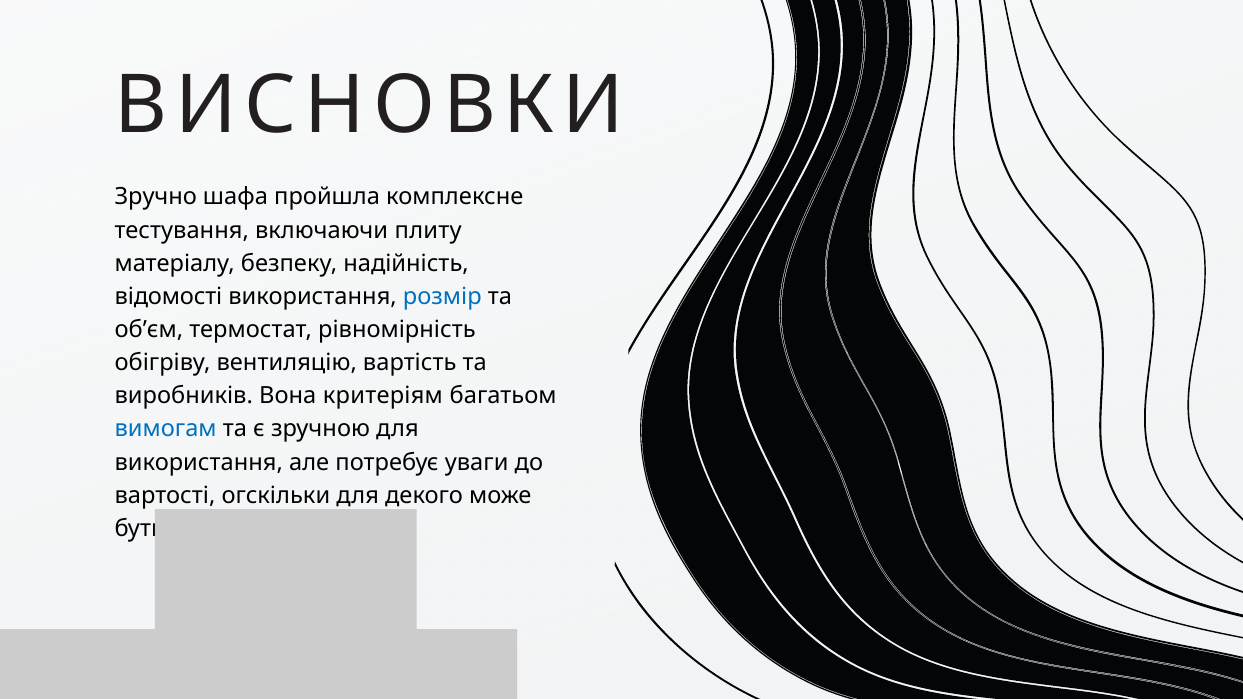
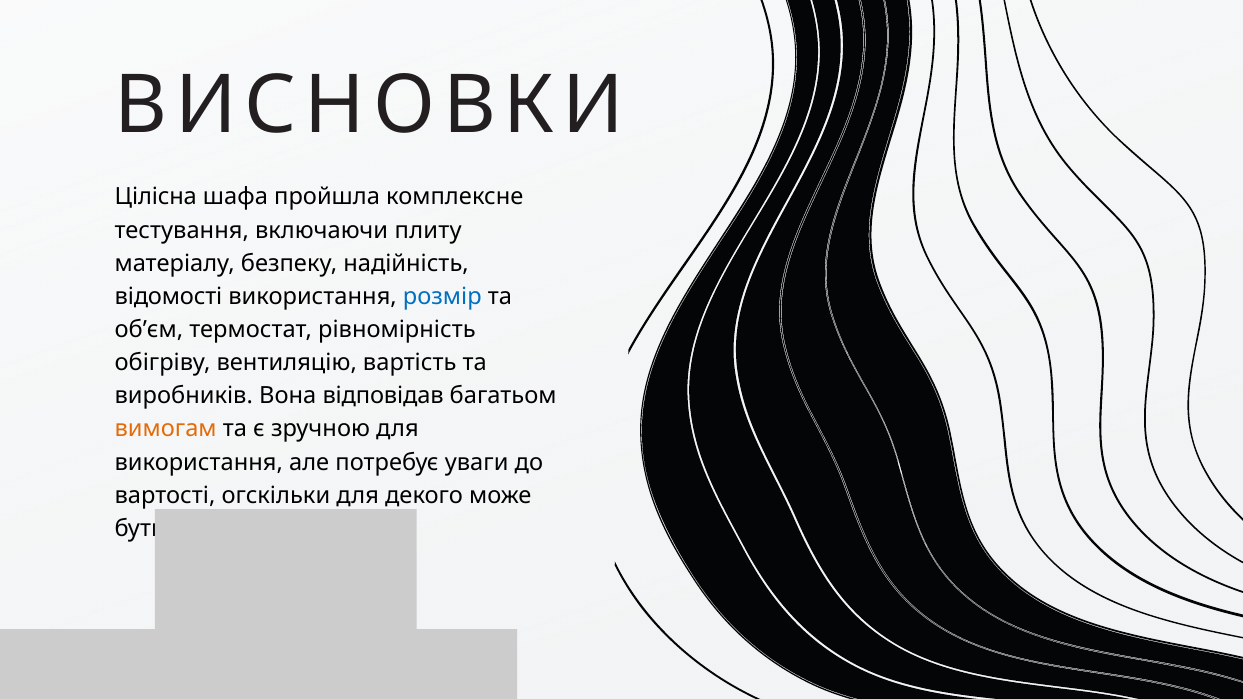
Зручно: Зручно -> Цілісна
критеріям: критеріям -> відповідав
вимогам colour: blue -> orange
